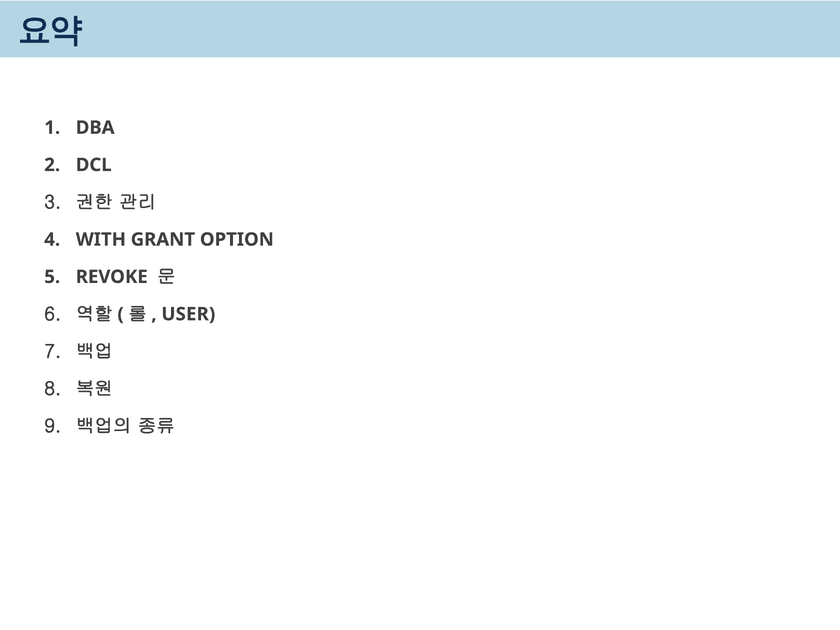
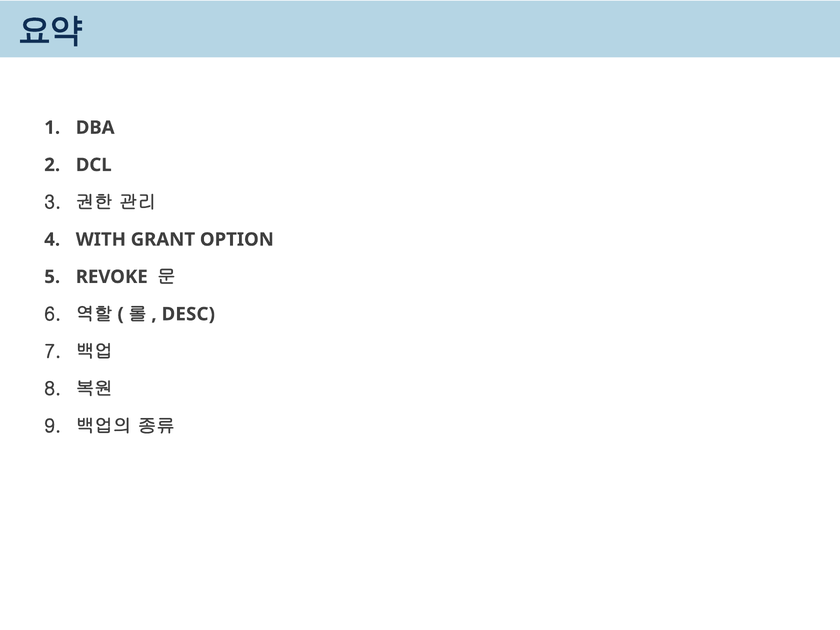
USER: USER -> DESC
